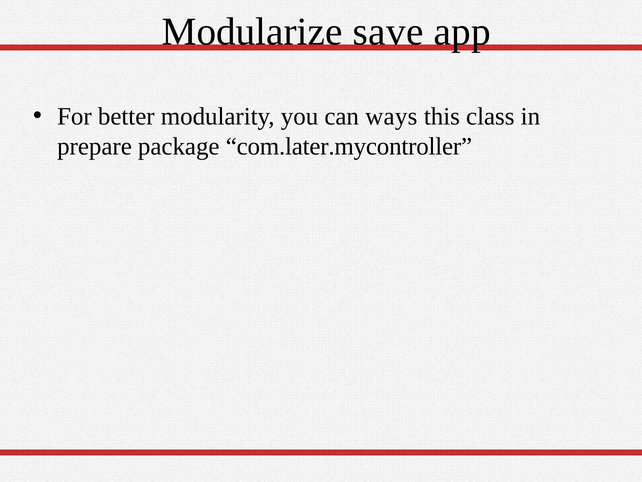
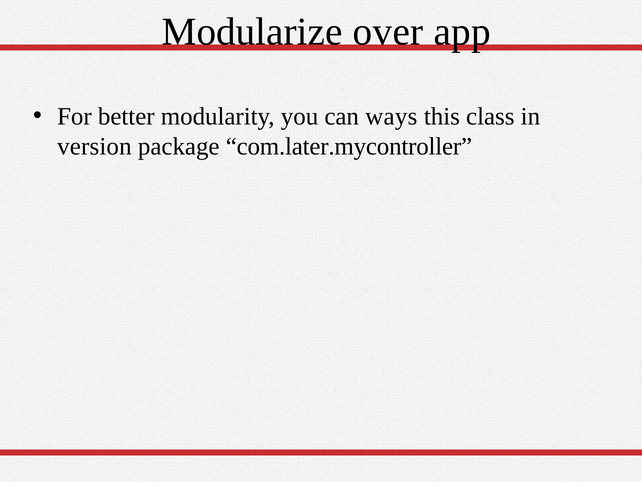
save: save -> over
prepare: prepare -> version
